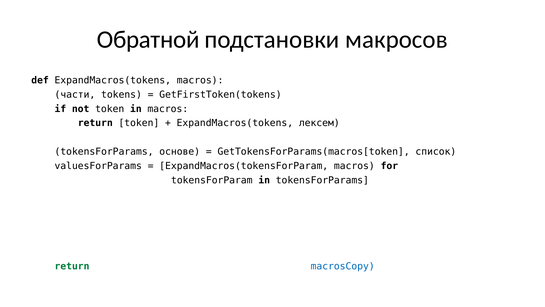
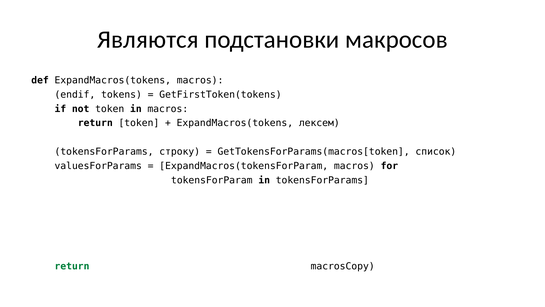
Обратной: Обратной -> Являются
части: части -> endif
основе: основе -> строку
macrosCopy at (343, 266) colour: blue -> black
